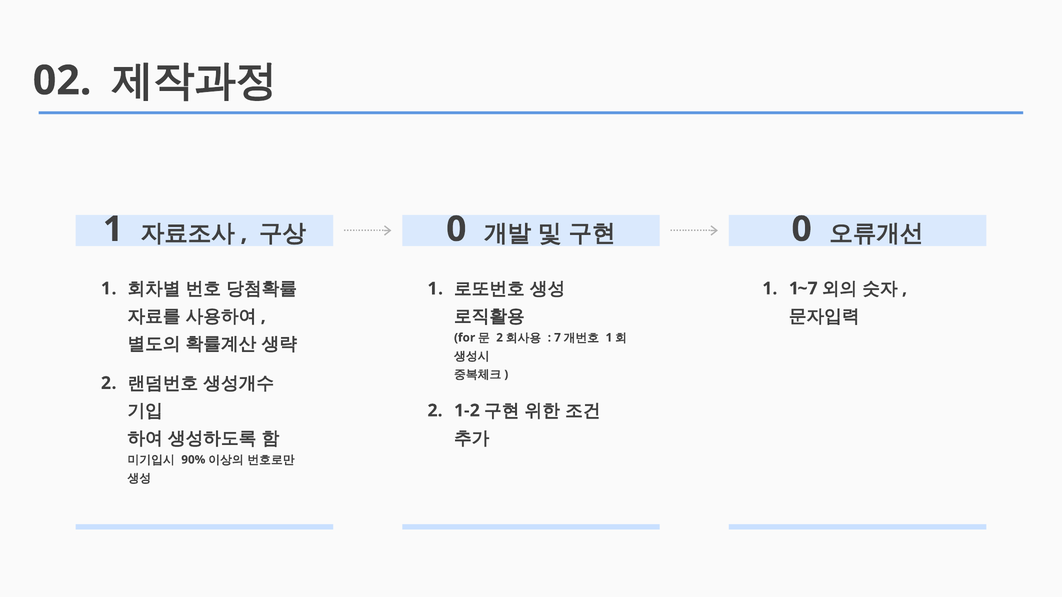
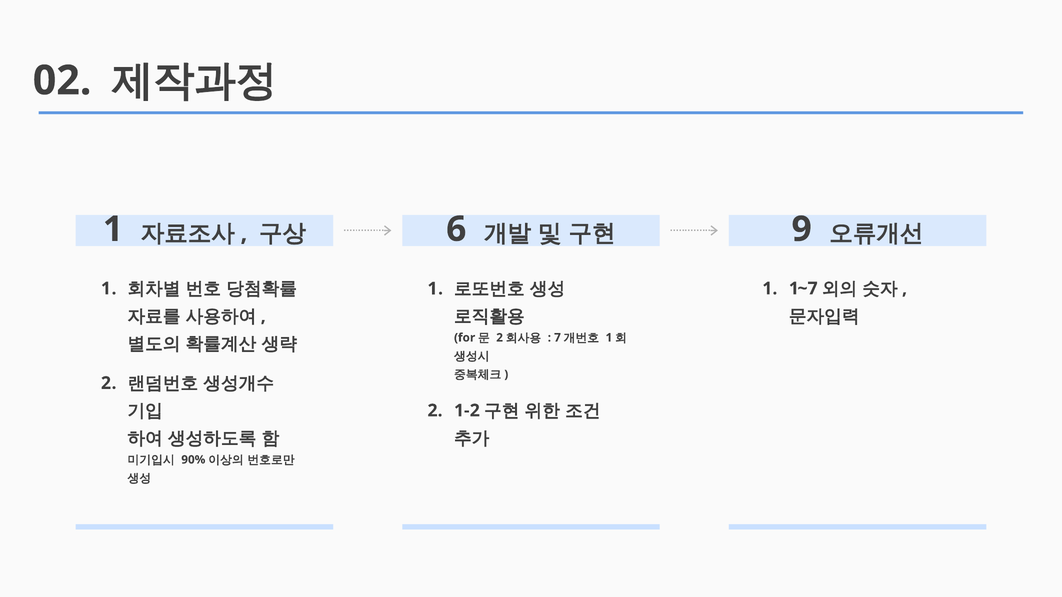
0 at (456, 229): 0 -> 6
0 at (802, 229): 0 -> 9
